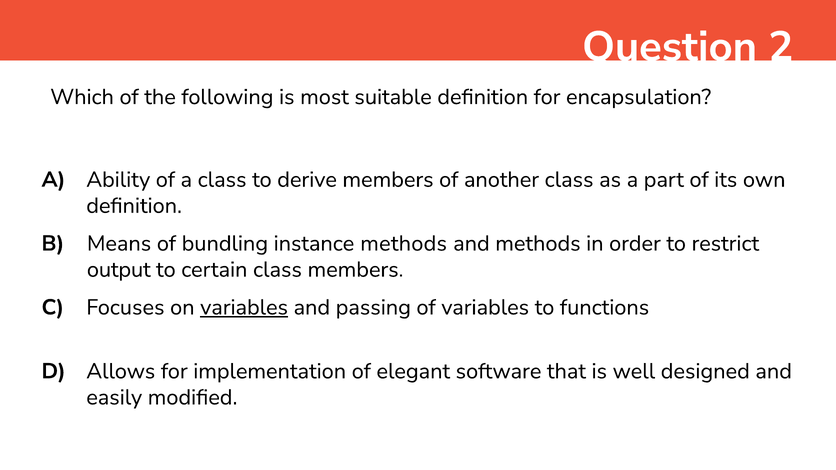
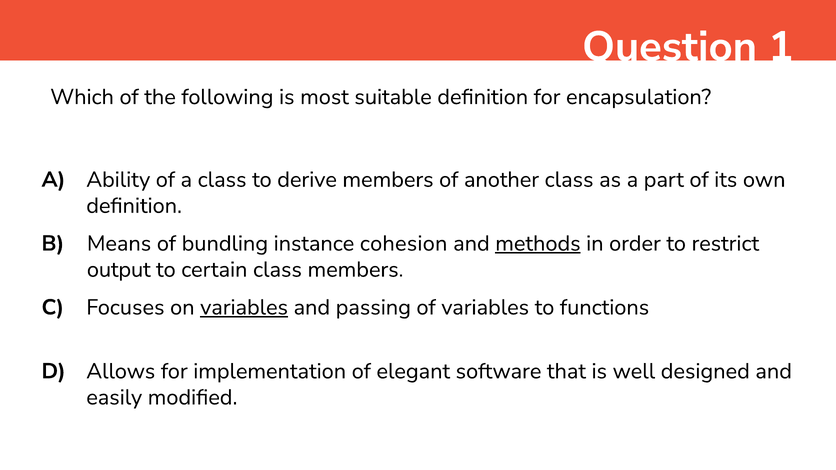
2: 2 -> 1
instance methods: methods -> cohesion
methods at (538, 244) underline: none -> present
